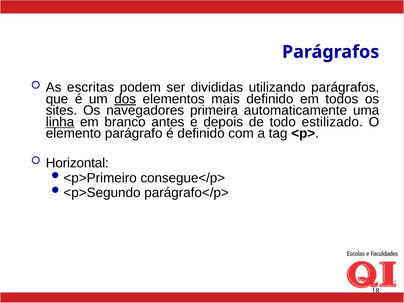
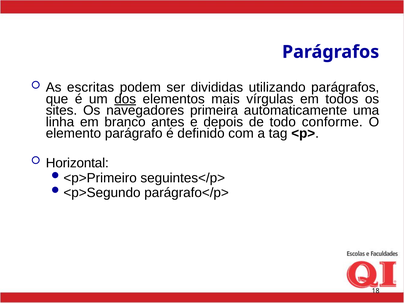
mais definido: definido -> vírgulas
linha underline: present -> none
estilizado: estilizado -> conforme
consegue</p>: consegue</p> -> seguintes</p>
